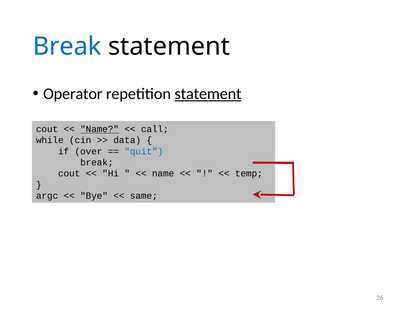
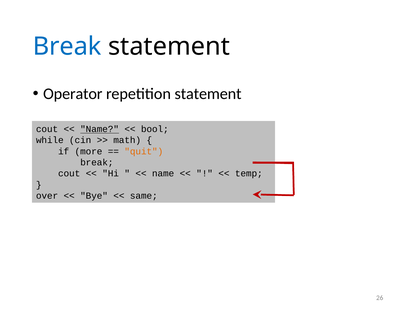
statement at (208, 94) underline: present -> none
call: call -> bool
data: data -> math
over: over -> more
quit colour: blue -> orange
argc: argc -> over
